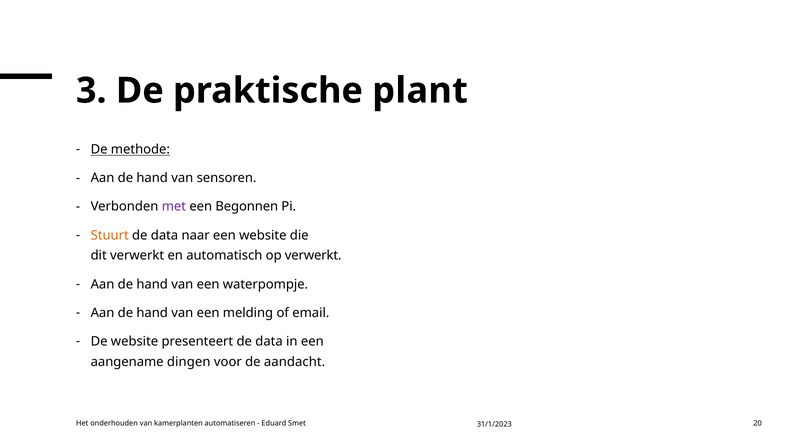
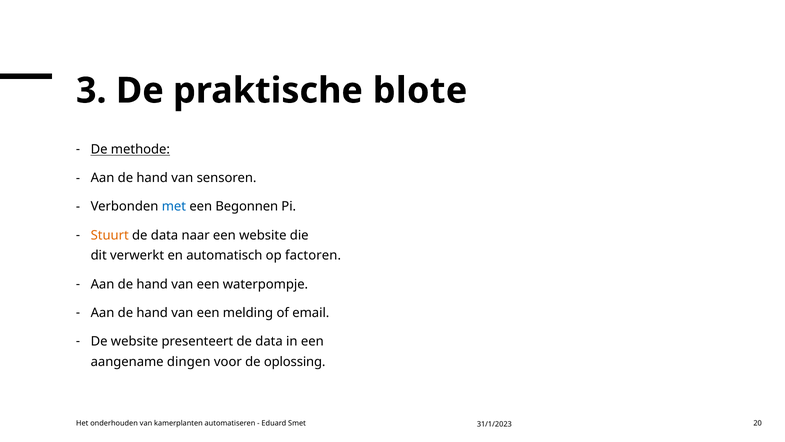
plant: plant -> blote
met colour: purple -> blue
op verwerkt: verwerkt -> factoren
aandacht: aandacht -> oplossing
